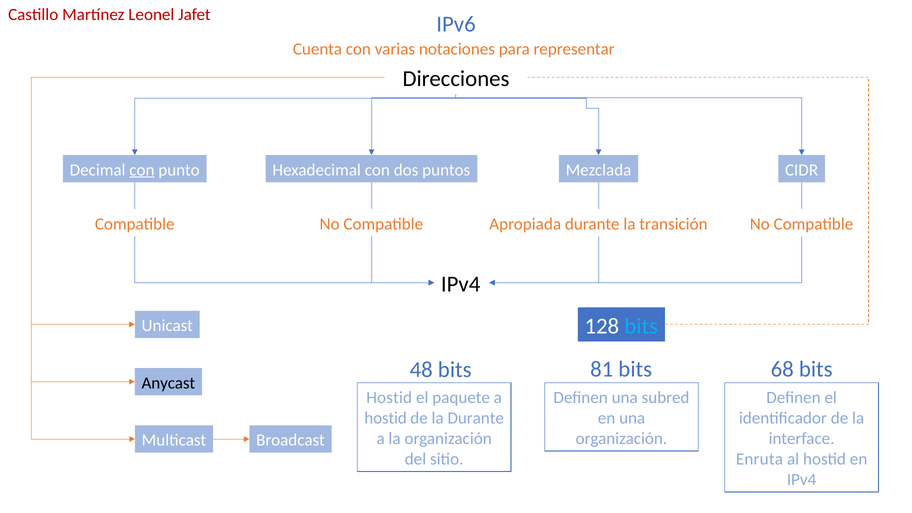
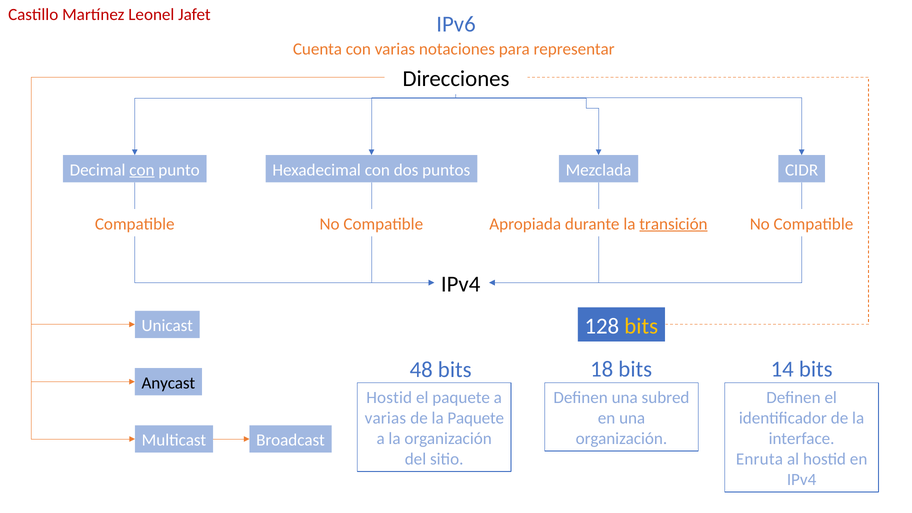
transición underline: none -> present
bits at (641, 326) colour: light blue -> yellow
81: 81 -> 18
68: 68 -> 14
hostid at (386, 418): hostid -> varias
la Durante: Durante -> Paquete
